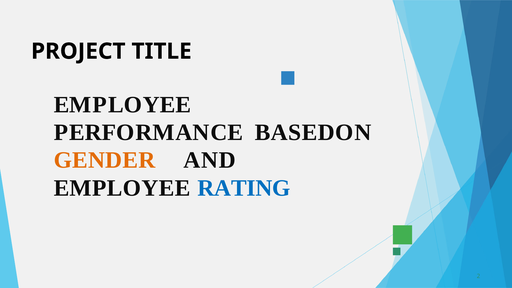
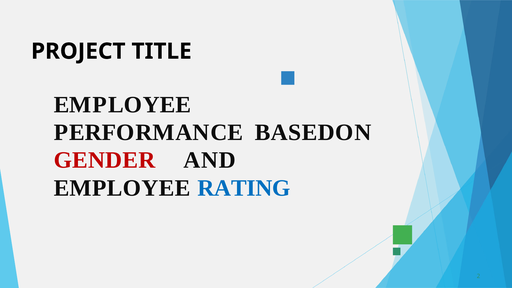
GENDER colour: orange -> red
